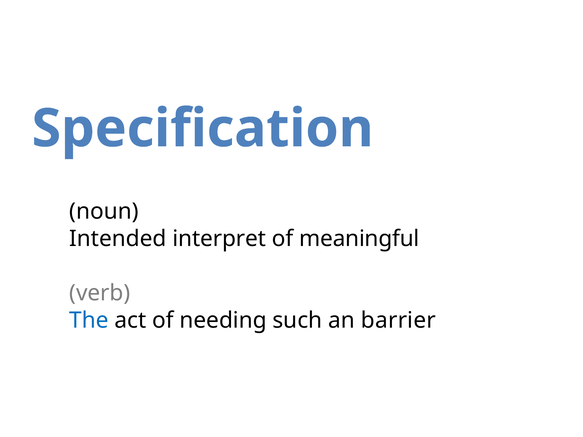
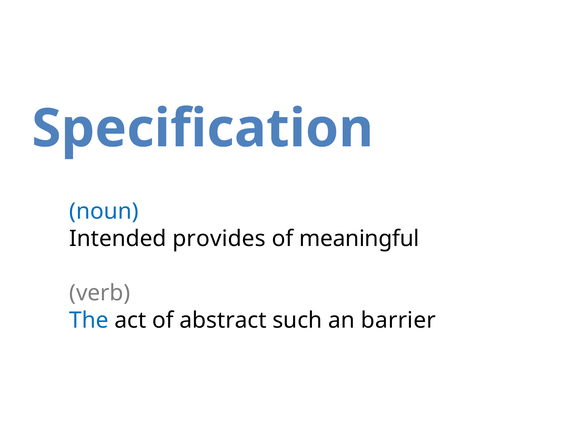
noun colour: black -> blue
interpret: interpret -> provides
needing: needing -> abstract
